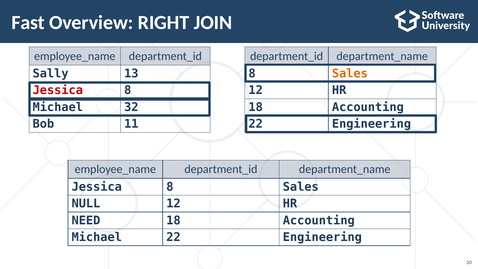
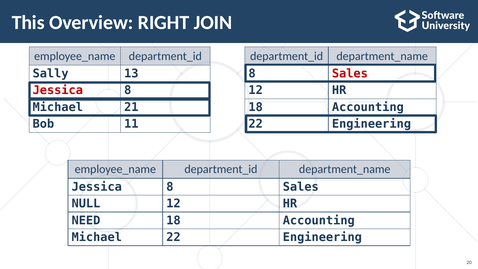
Fast: Fast -> This
Sales at (350, 73) colour: orange -> red
32: 32 -> 21
